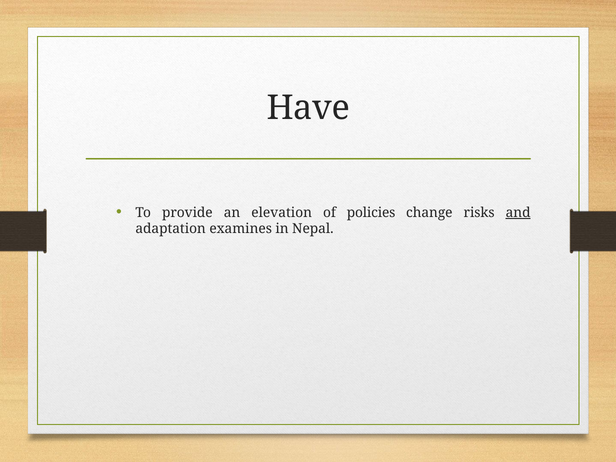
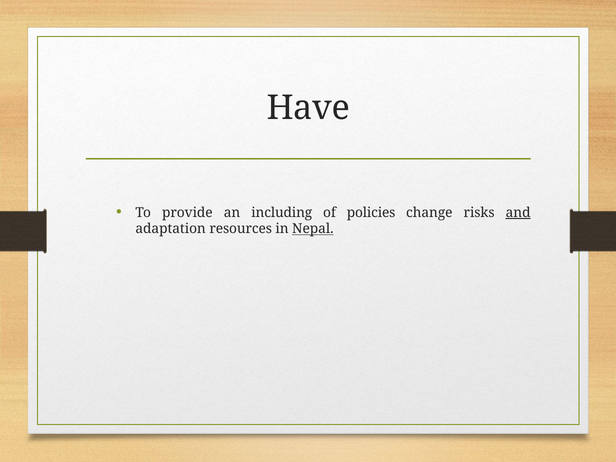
elevation: elevation -> including
examines: examines -> resources
Nepal underline: none -> present
